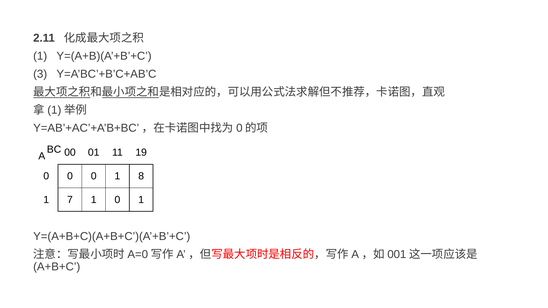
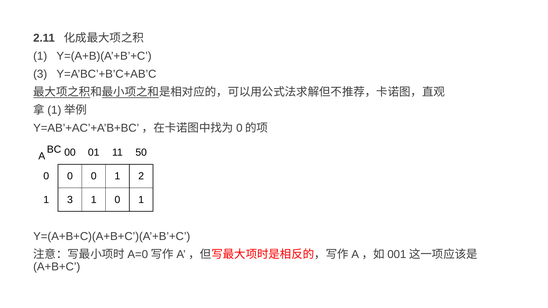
19: 19 -> 50
8: 8 -> 2
1 7: 7 -> 3
